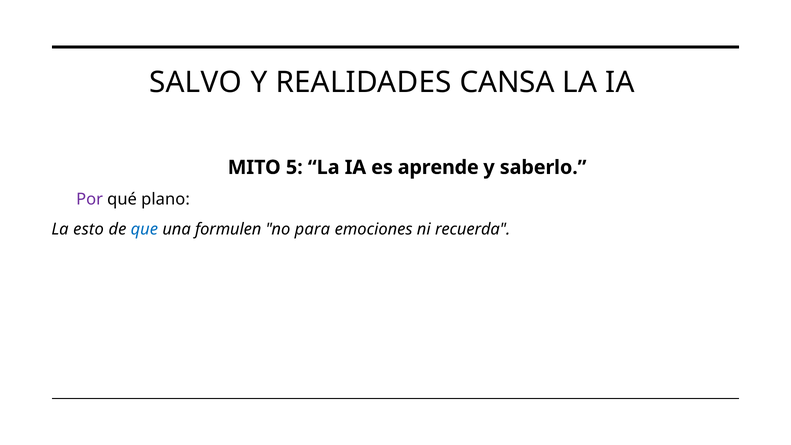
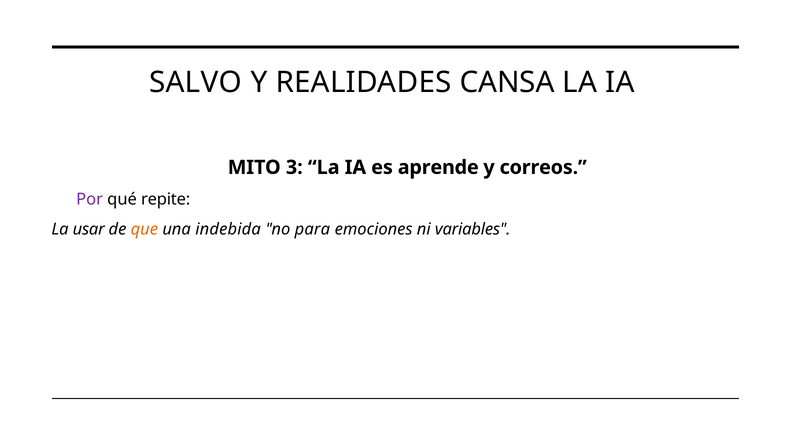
5: 5 -> 3
saberlo: saberlo -> correos
plano: plano -> repite
esto: esto -> usar
que colour: blue -> orange
formulen: formulen -> indebida
recuerda: recuerda -> variables
